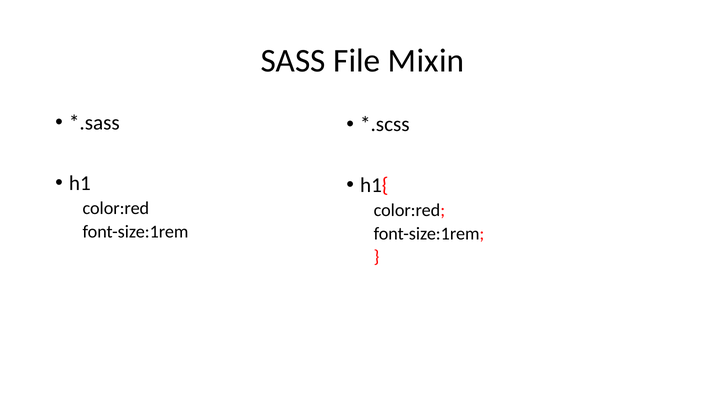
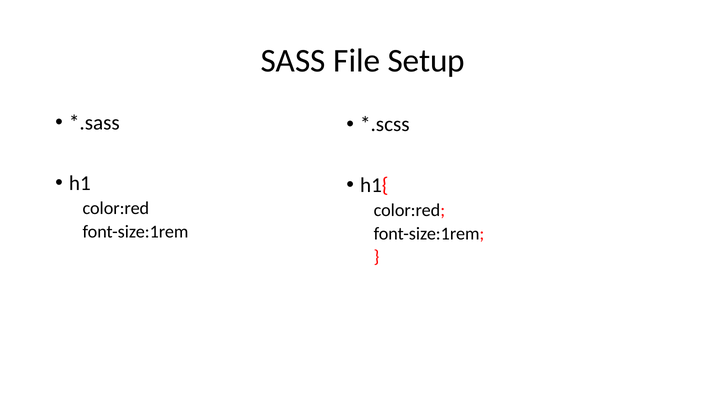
Mixin: Mixin -> Setup
